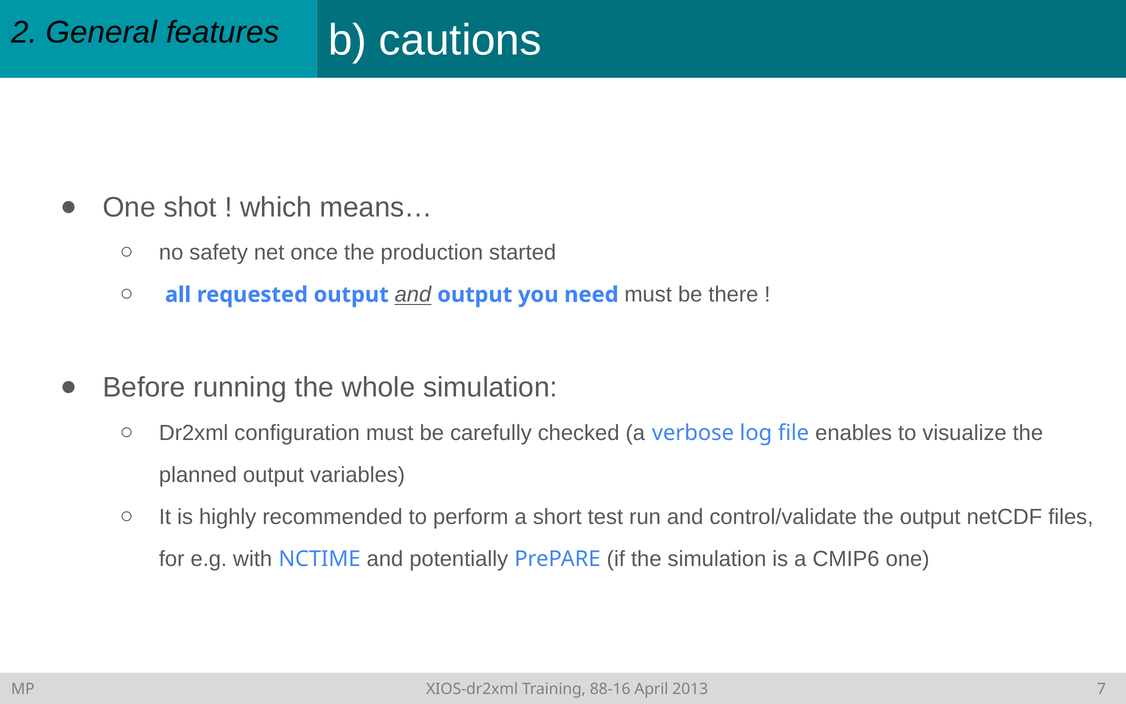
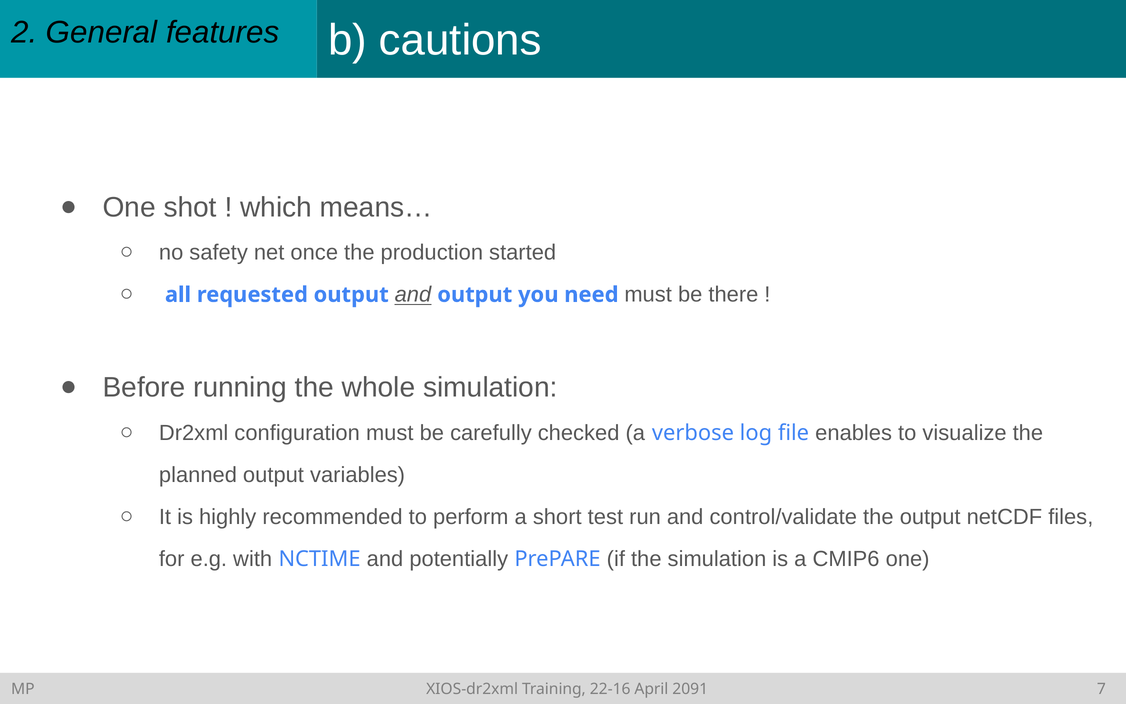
88-16: 88-16 -> 22-16
2013: 2013 -> 2091
